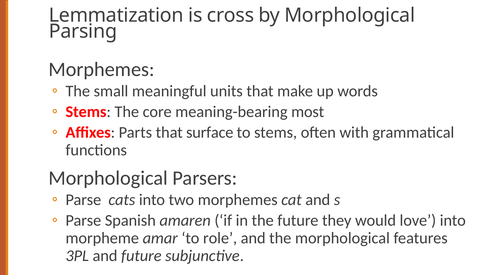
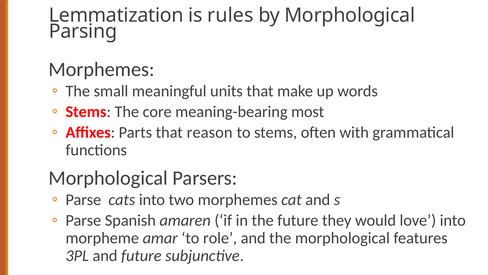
cross: cross -> rules
surface: surface -> reason
